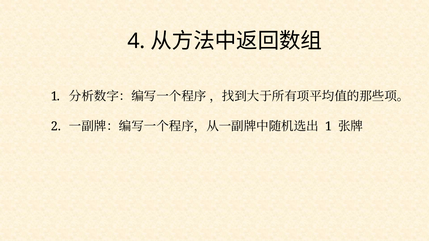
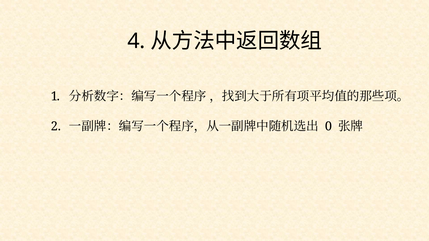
1 at (328, 127): 1 -> 0
